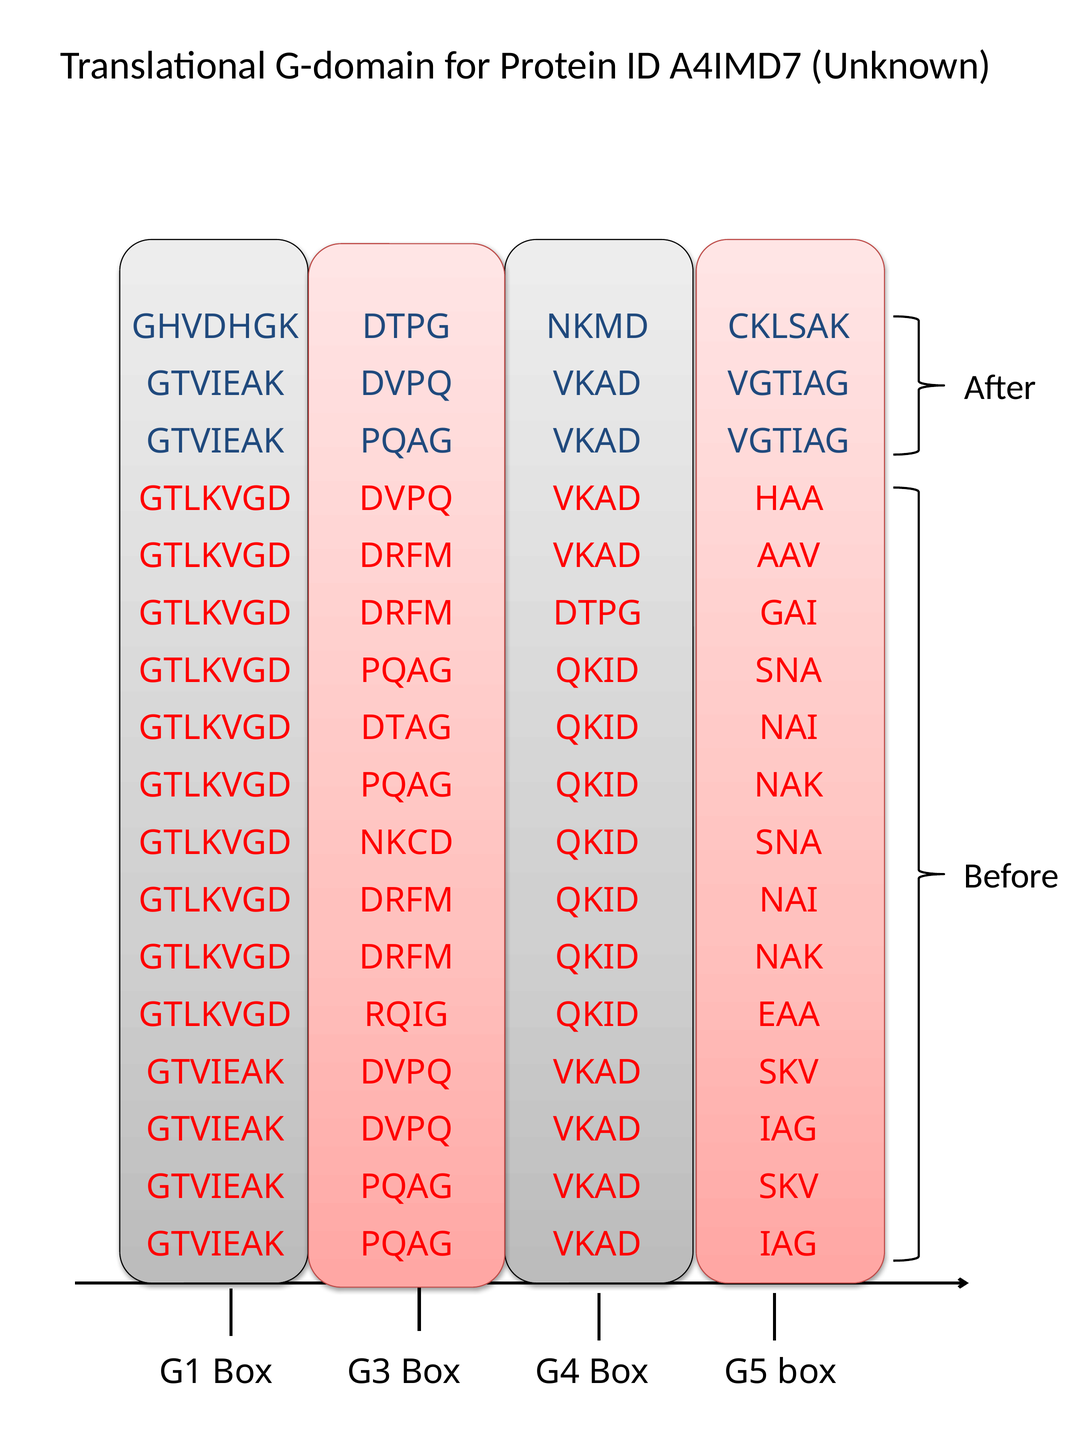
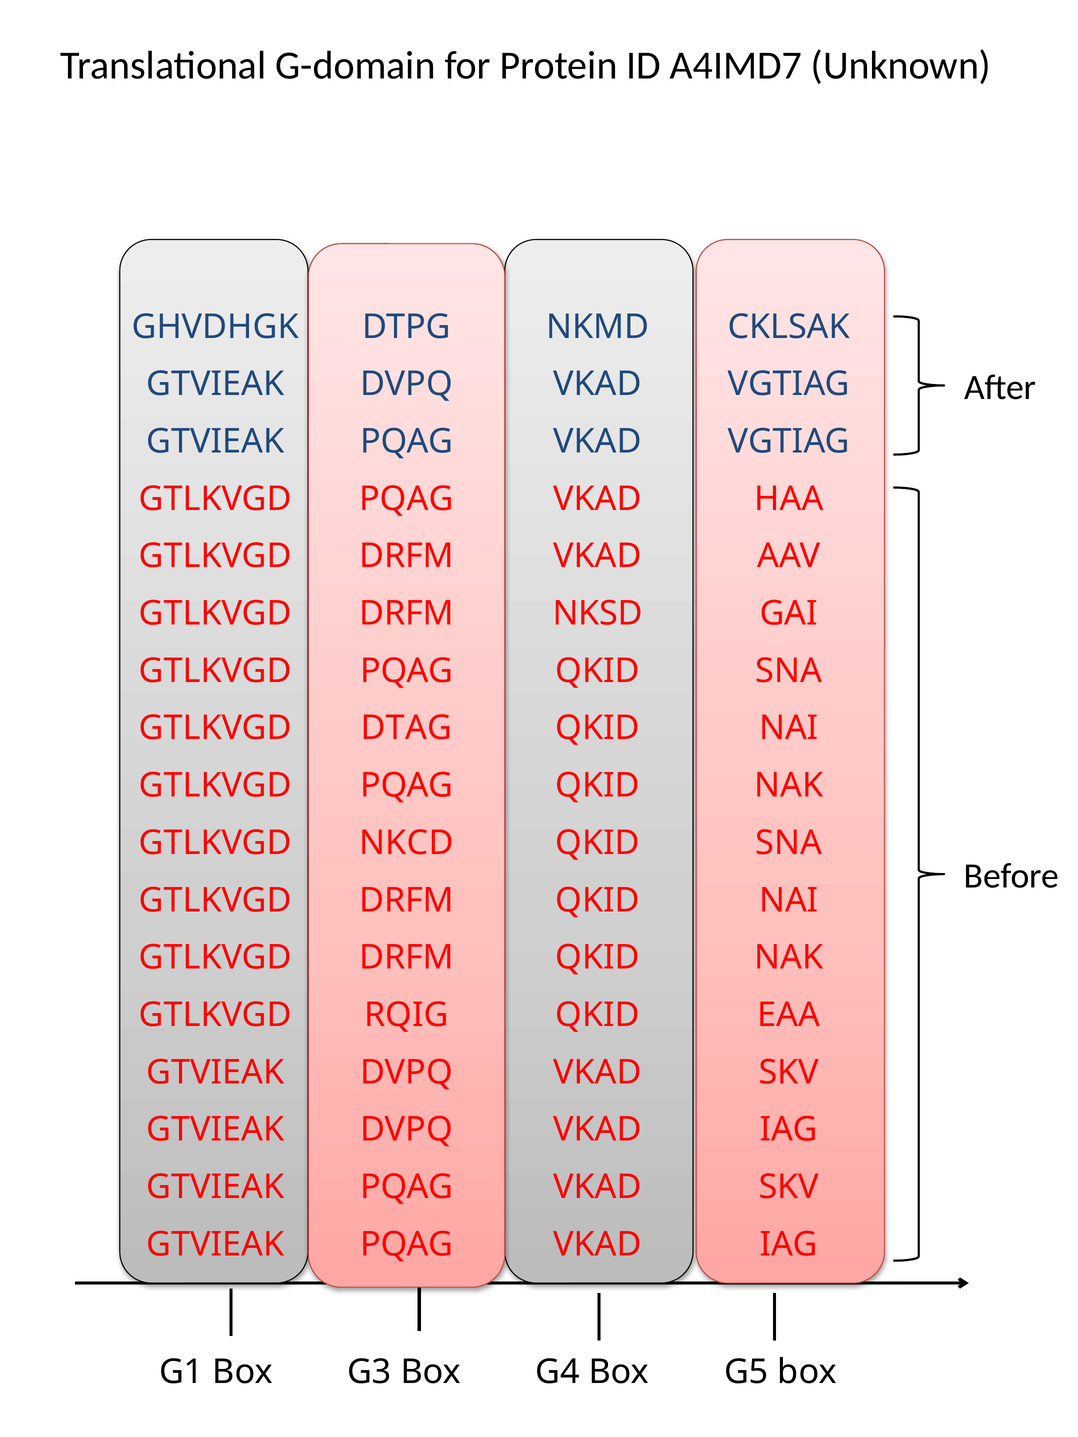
DVPQ at (406, 499): DVPQ -> PQAG
DRFM DTPG: DTPG -> NKSD
